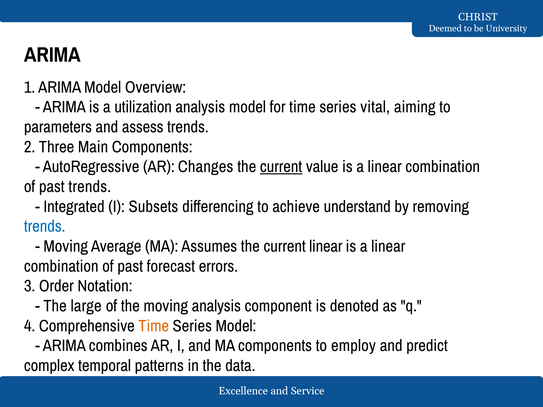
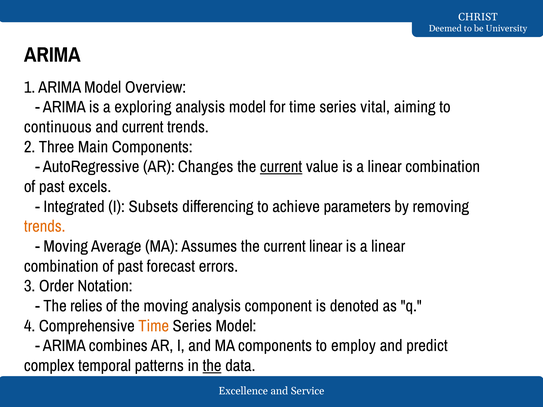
utilization: utilization -> exploring
parameters: parameters -> continuous
and assess: assess -> current
past trends: trends -> excels
understand: understand -> parameters
trends at (45, 227) colour: blue -> orange
large: large -> relies
the at (212, 366) underline: none -> present
